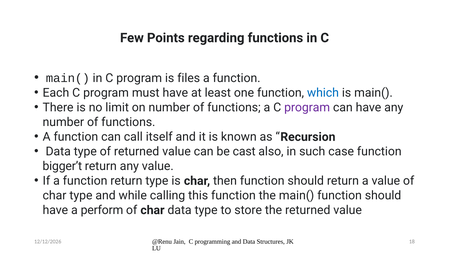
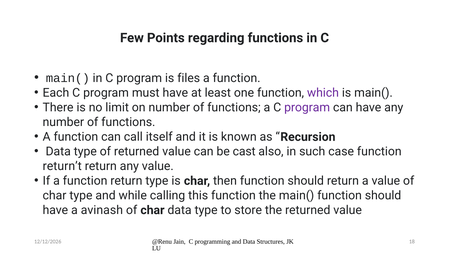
which colour: blue -> purple
bigger’t: bigger’t -> return’t
perform: perform -> avinash
